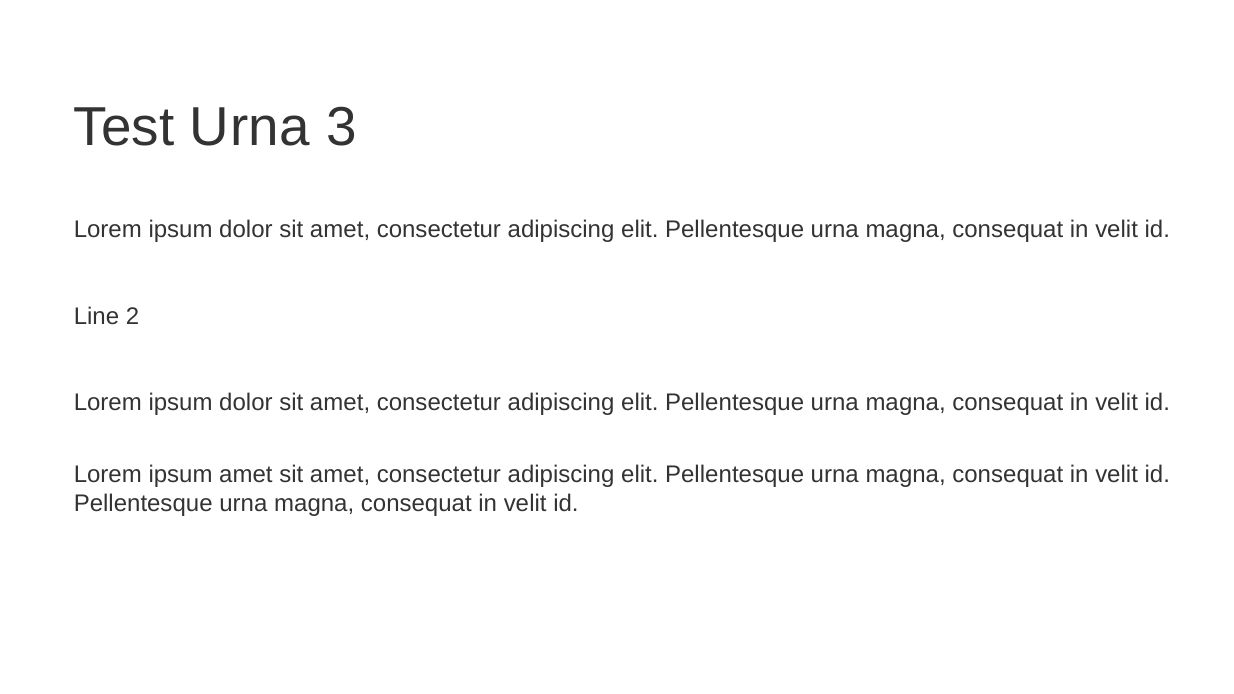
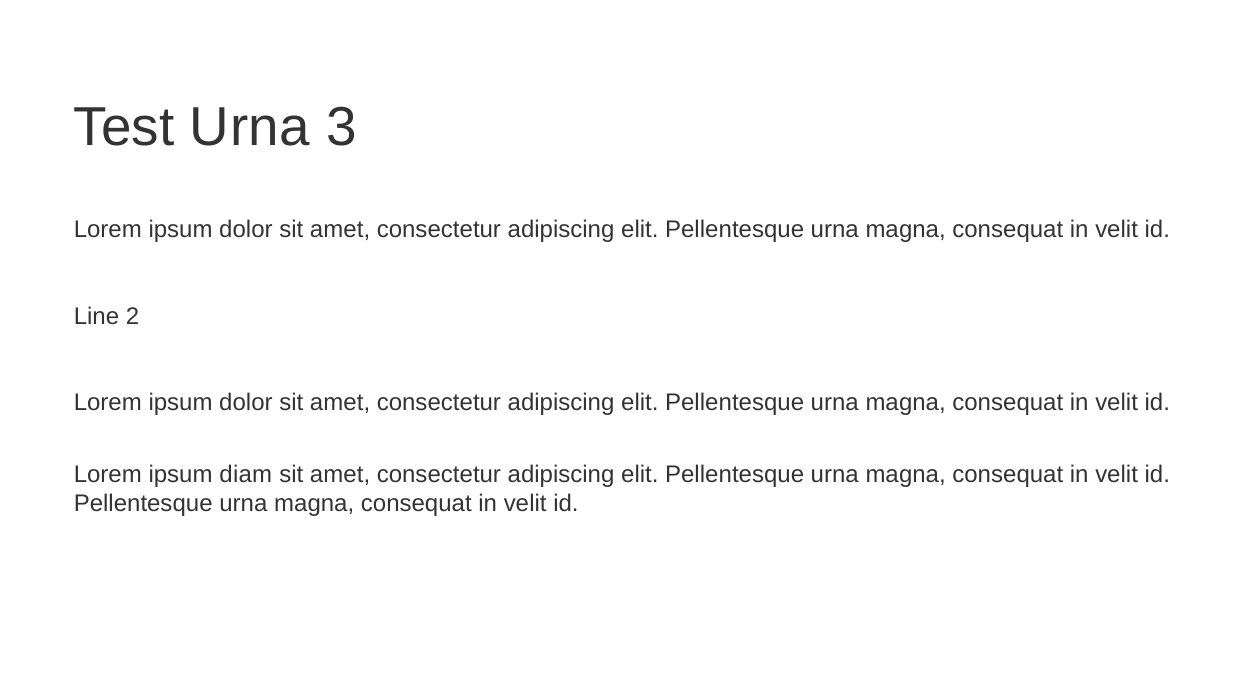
ipsum amet: amet -> diam
